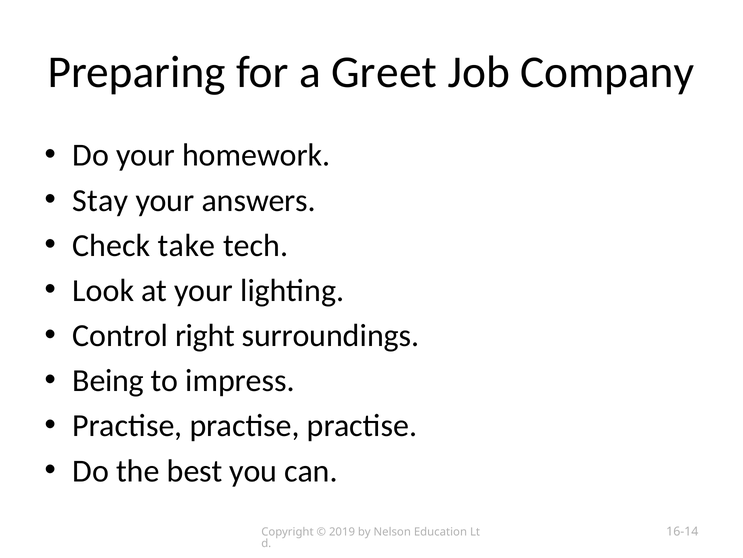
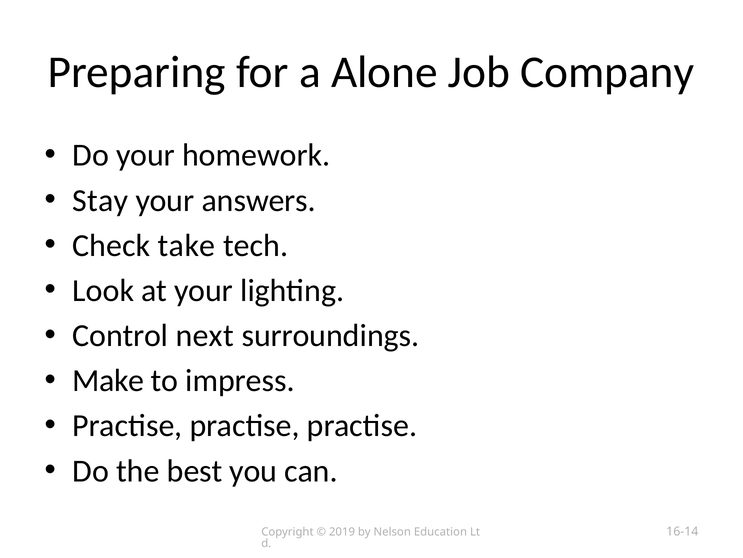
Greet: Greet -> Alone
right: right -> next
Being: Being -> Make
